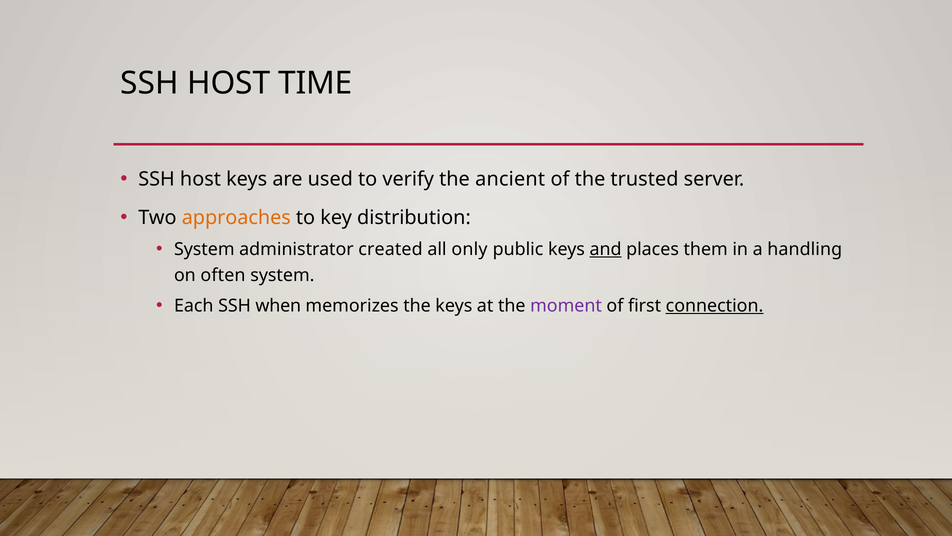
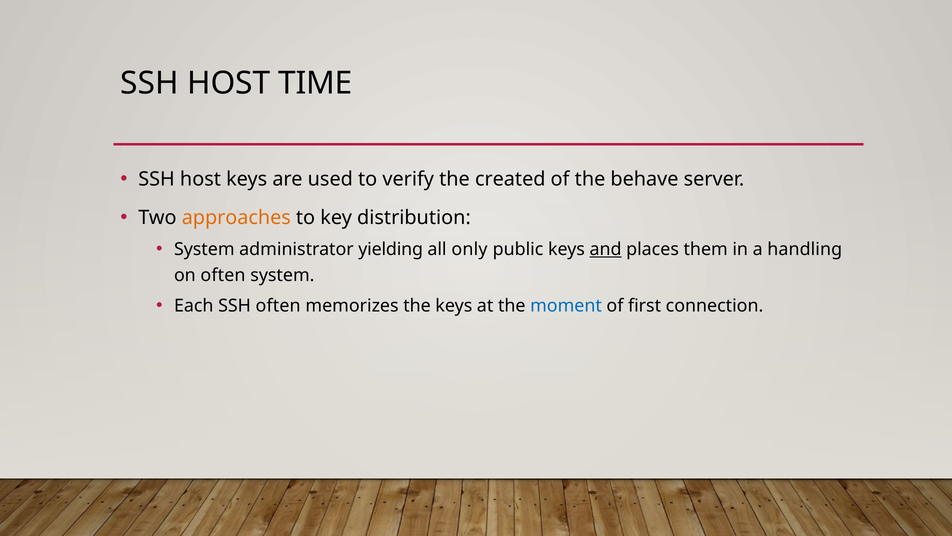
ancient: ancient -> created
trusted: trusted -> behave
created: created -> yielding
SSH when: when -> often
moment colour: purple -> blue
connection underline: present -> none
